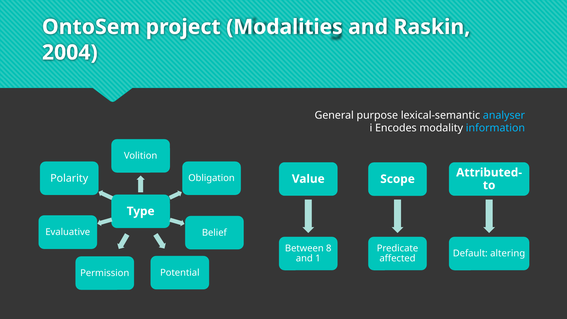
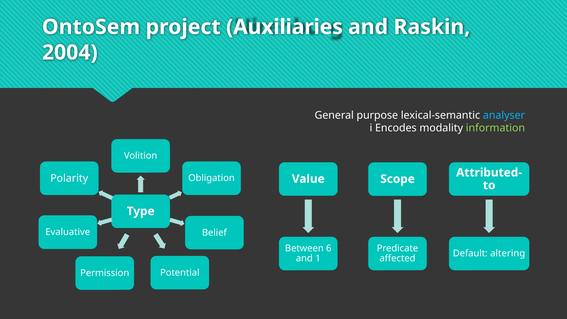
Modalities: Modalities -> Auxiliaries
information colour: light blue -> light green
8: 8 -> 6
